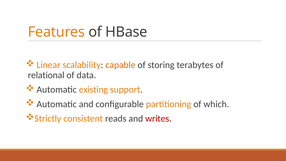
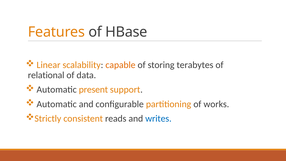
existing: existing -> present
which: which -> works
writes colour: red -> blue
